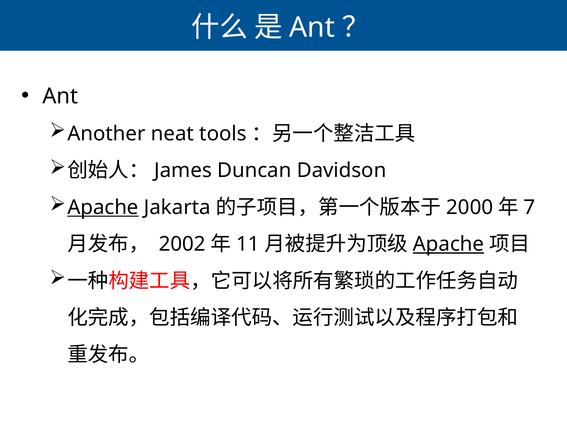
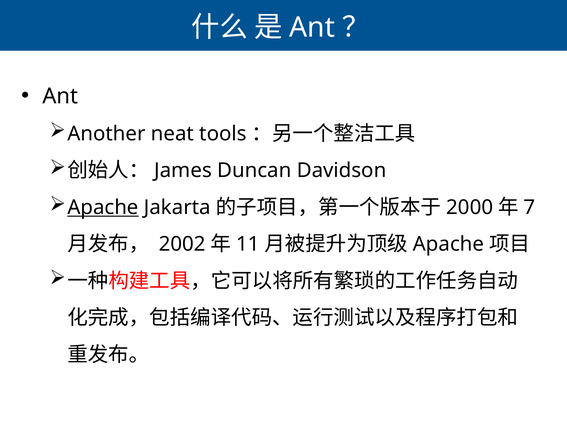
Apache at (448, 244) underline: present -> none
